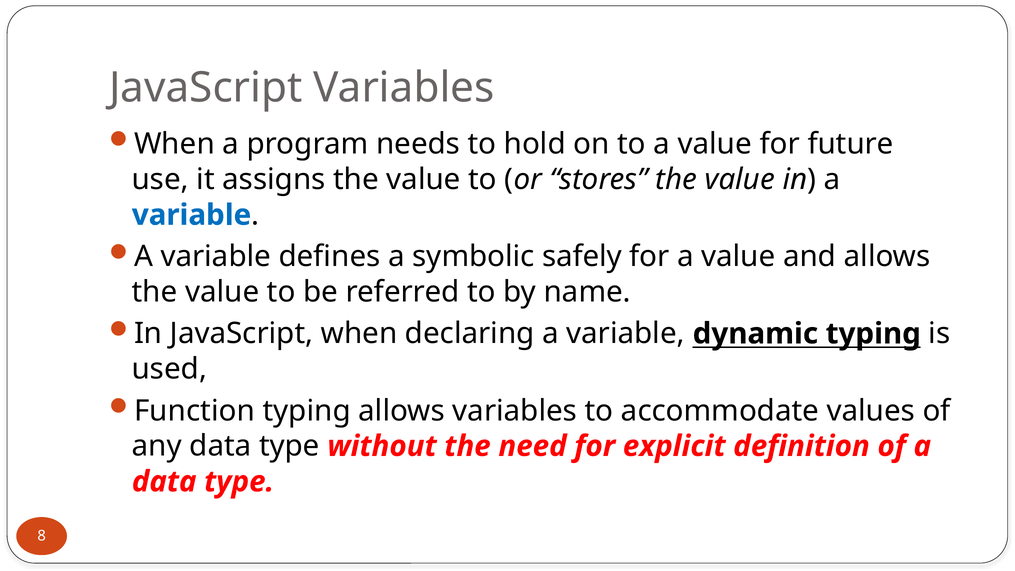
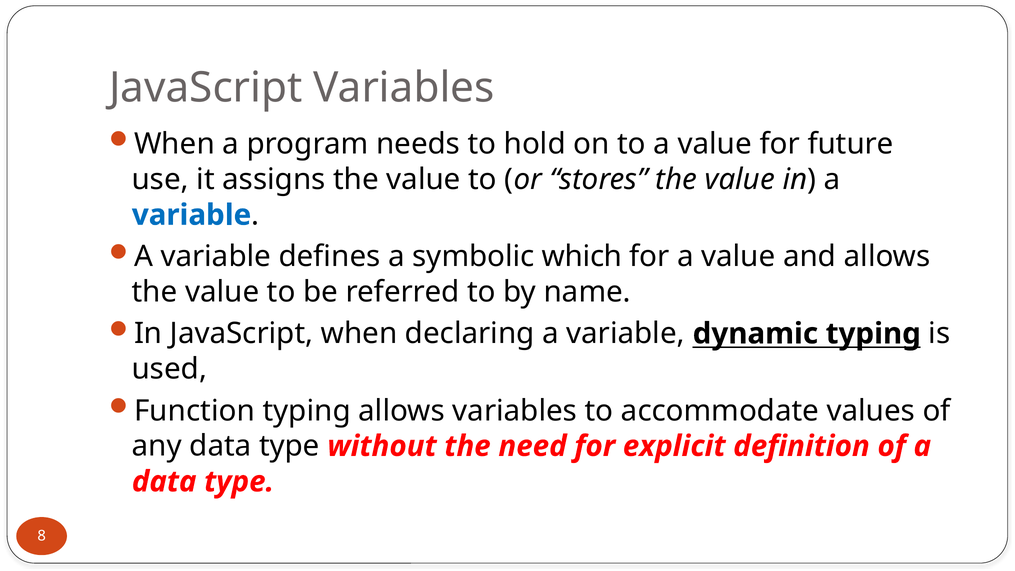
safely: safely -> which
